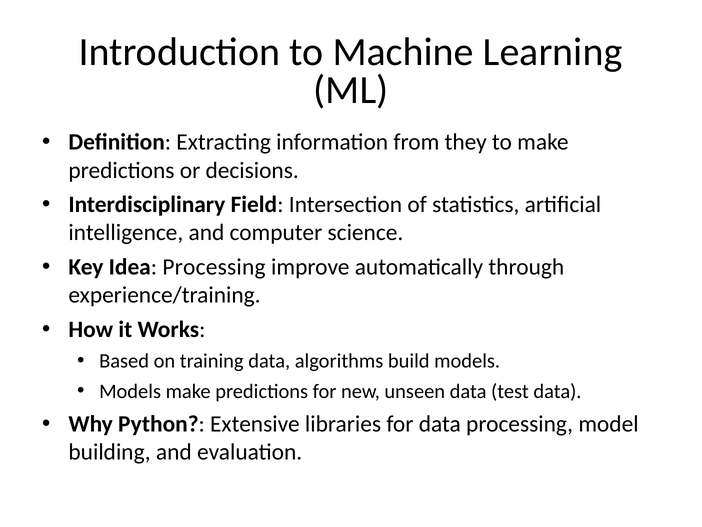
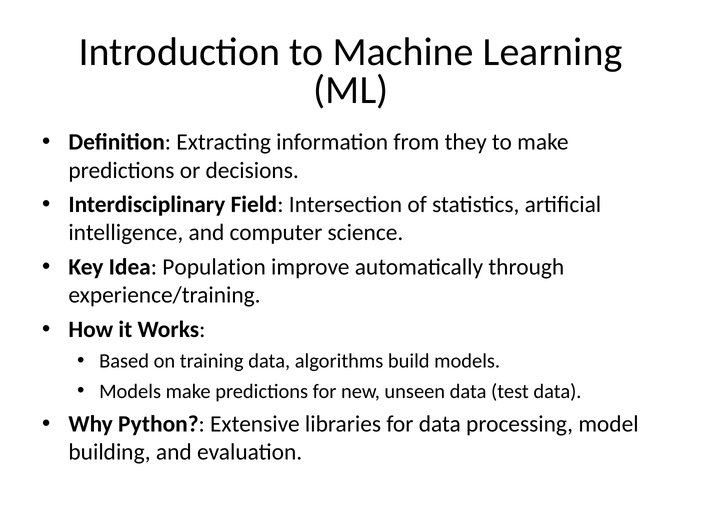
Idea Processing: Processing -> Population
